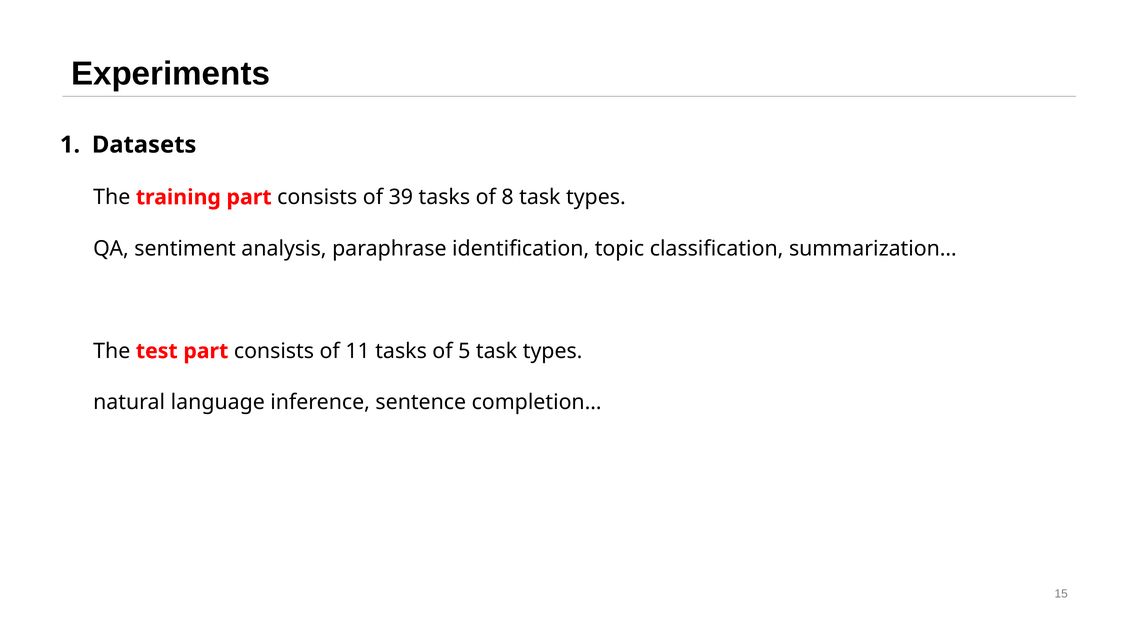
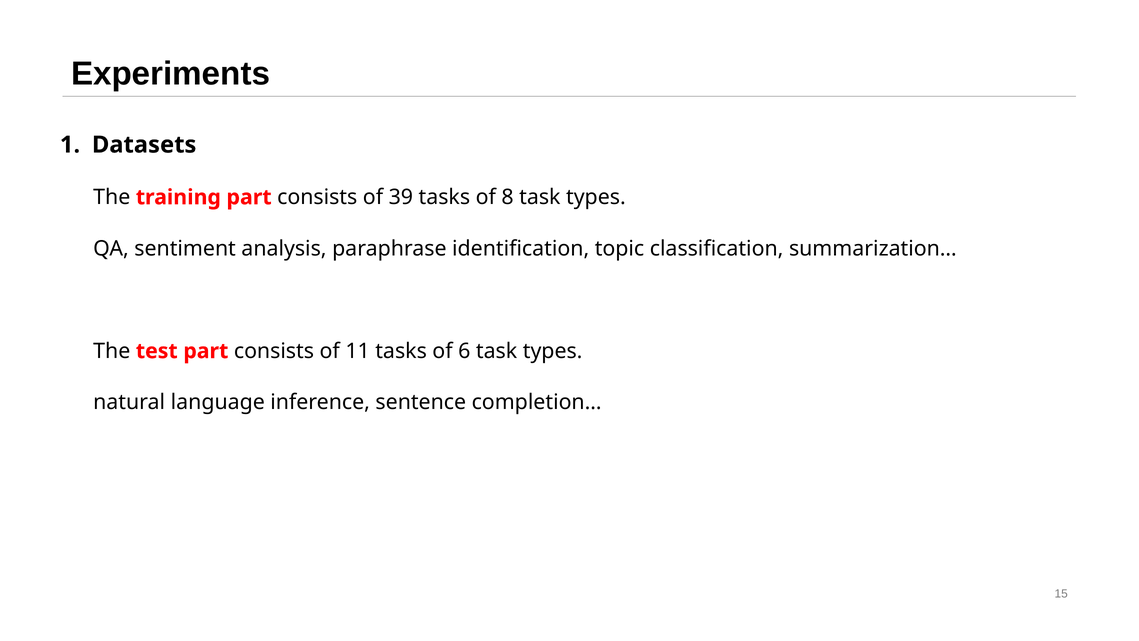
5: 5 -> 6
